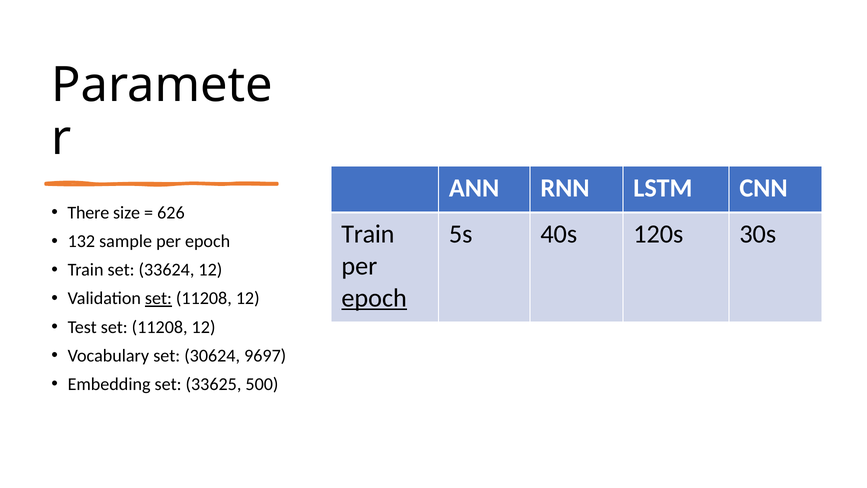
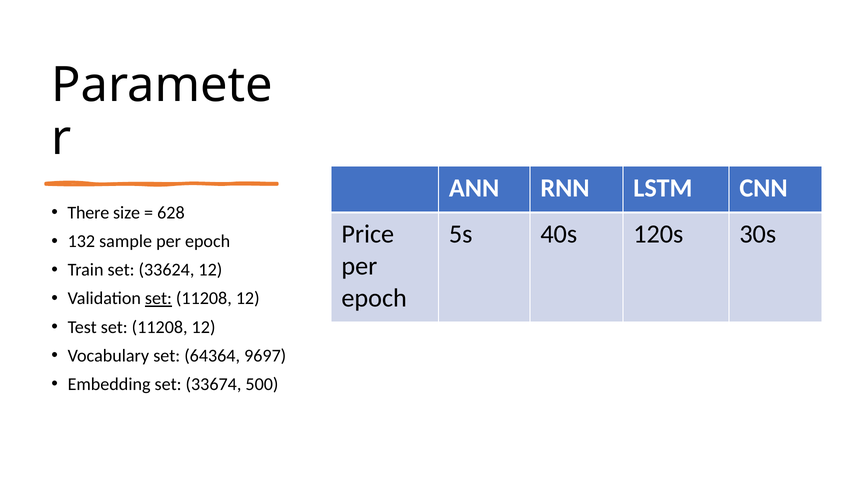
626: 626 -> 628
Train at (368, 234): Train -> Price
epoch at (374, 298) underline: present -> none
30624: 30624 -> 64364
33625: 33625 -> 33674
